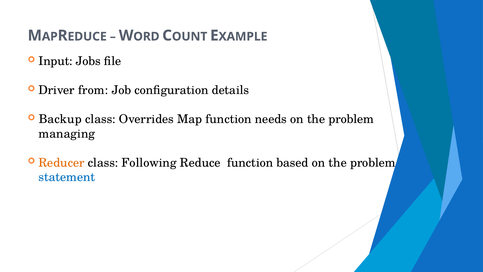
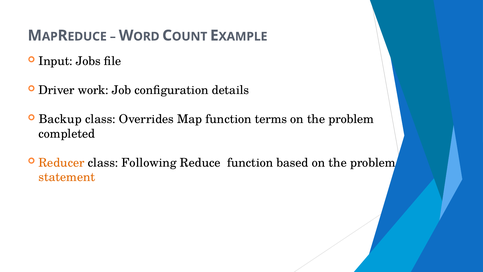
from: from -> work
needs: needs -> terms
managing: managing -> completed
statement colour: blue -> orange
